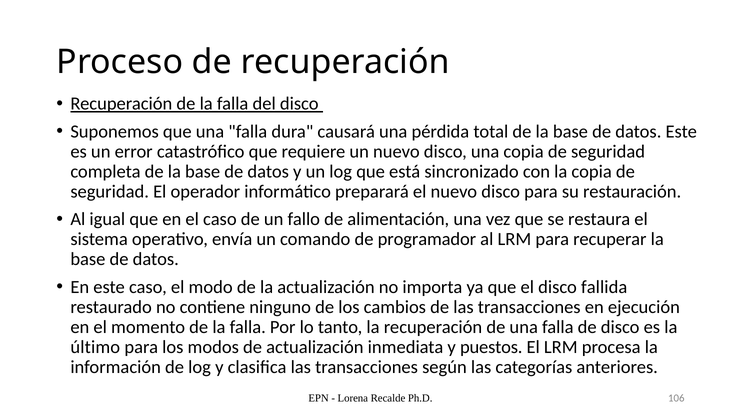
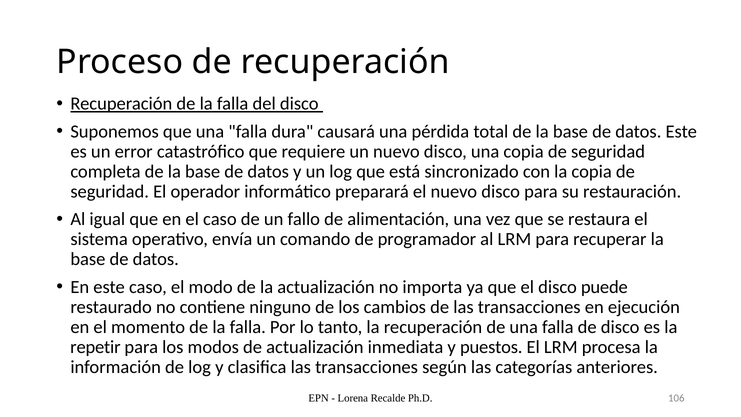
fallida: fallida -> puede
último: último -> repetir
